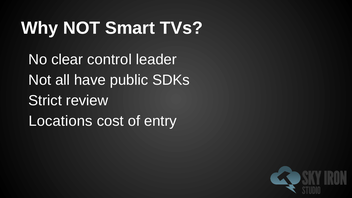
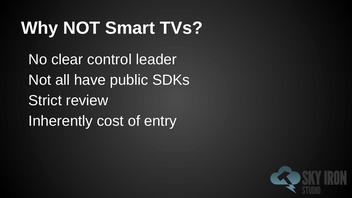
Locations: Locations -> Inherently
